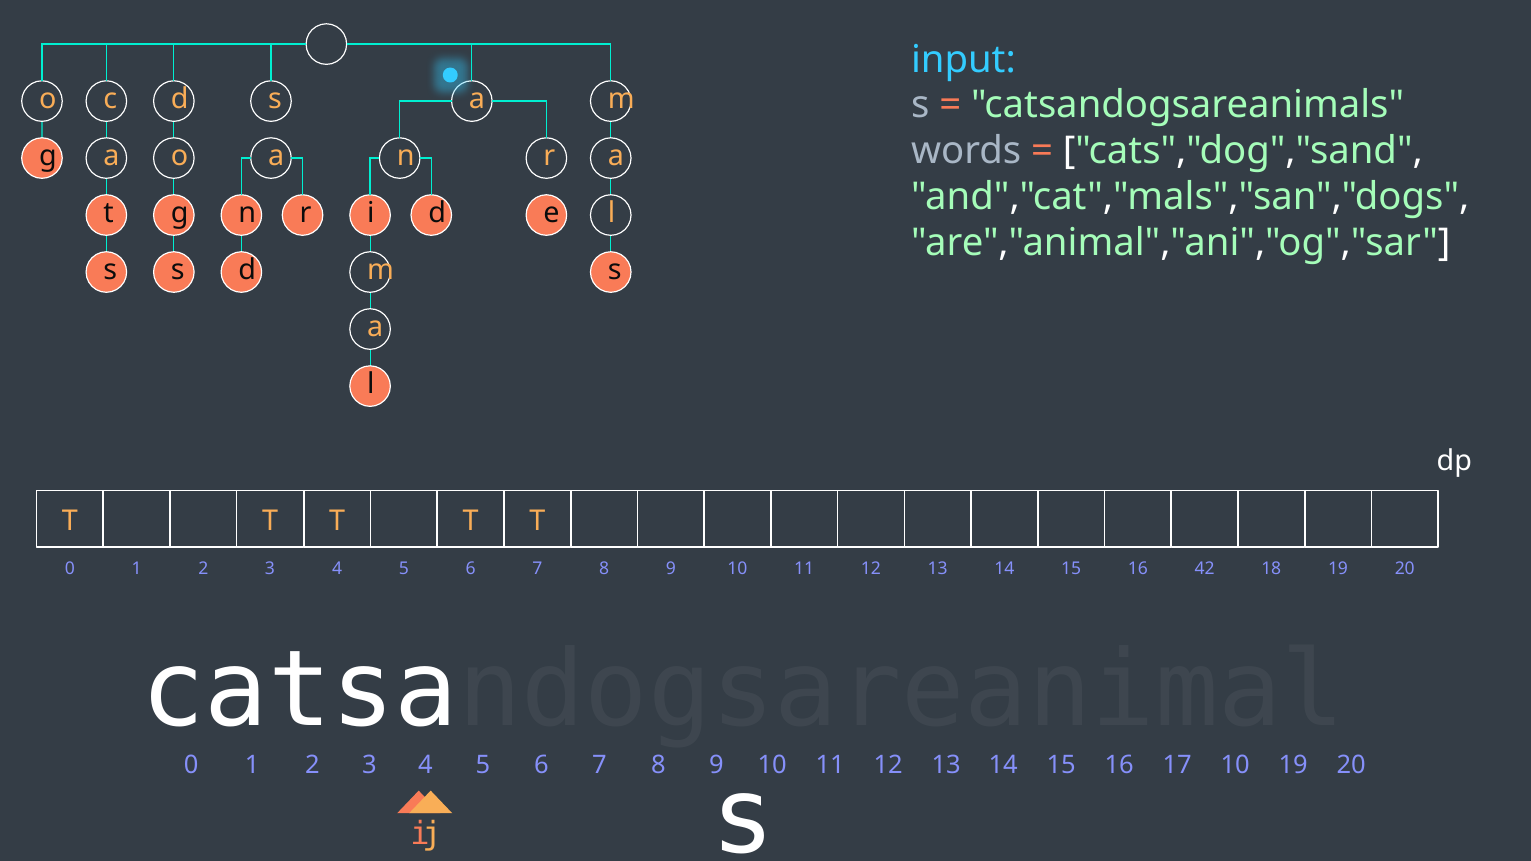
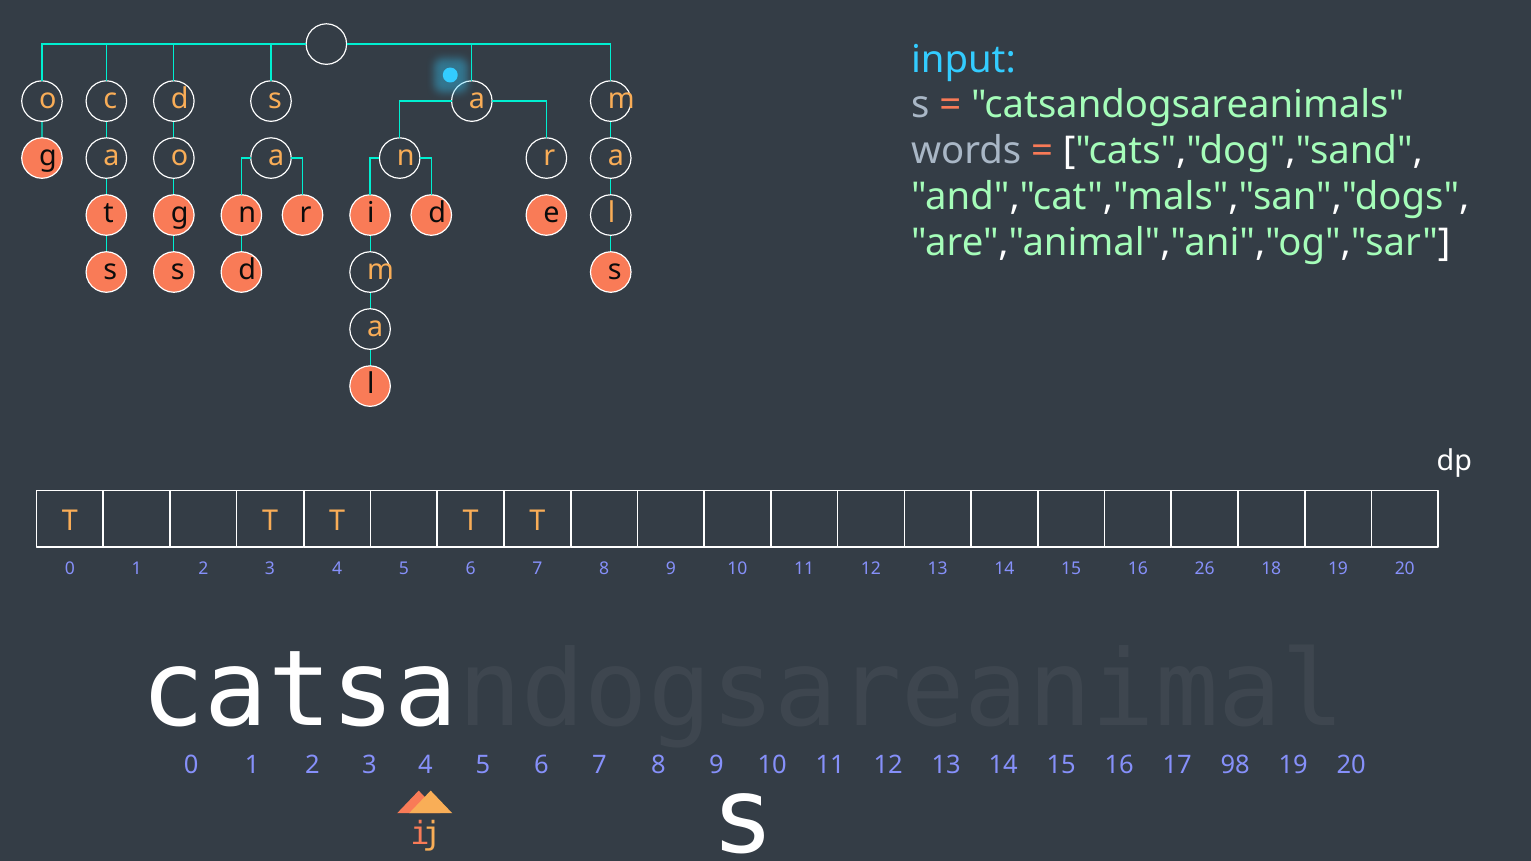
42: 42 -> 26
17 10: 10 -> 98
